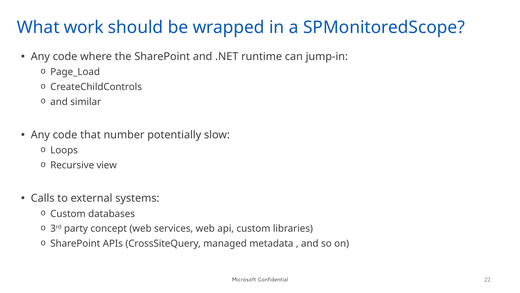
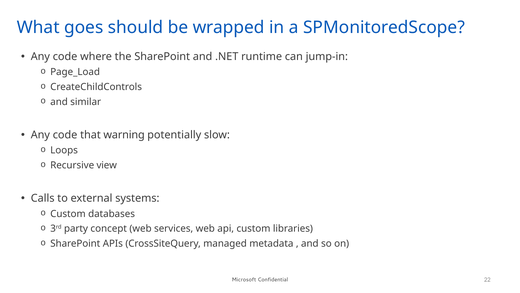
work: work -> goes
number: number -> warning
